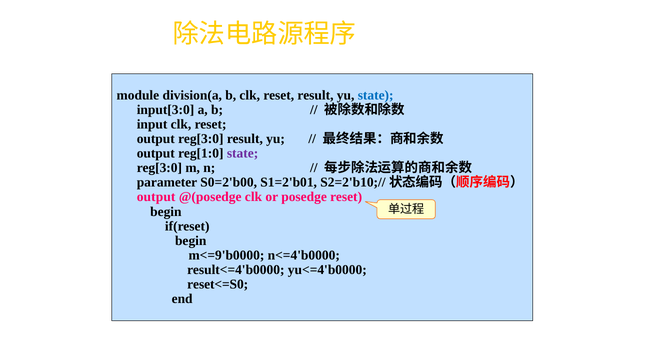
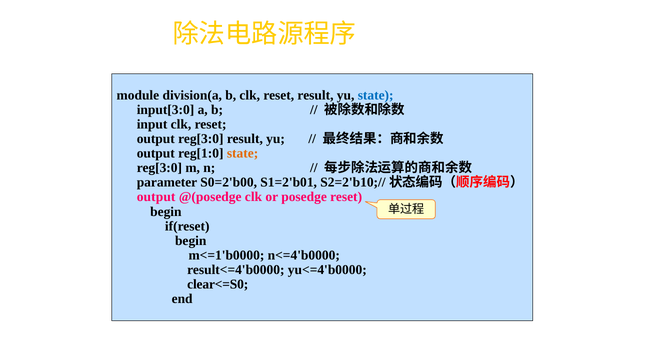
state at (243, 153) colour: purple -> orange
m<=9'b0000: m<=9'b0000 -> m<=1'b0000
reset<=S0: reset<=S0 -> clear<=S0
